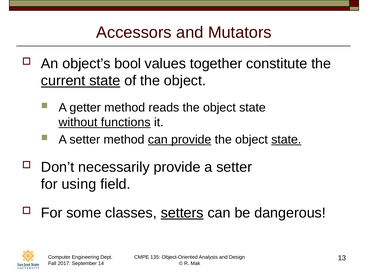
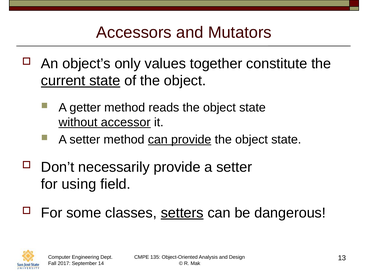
bool: bool -> only
functions: functions -> accessor
state at (286, 139) underline: present -> none
